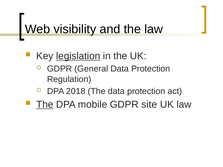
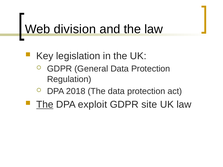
visibility: visibility -> division
legislation underline: present -> none
mobile: mobile -> exploit
